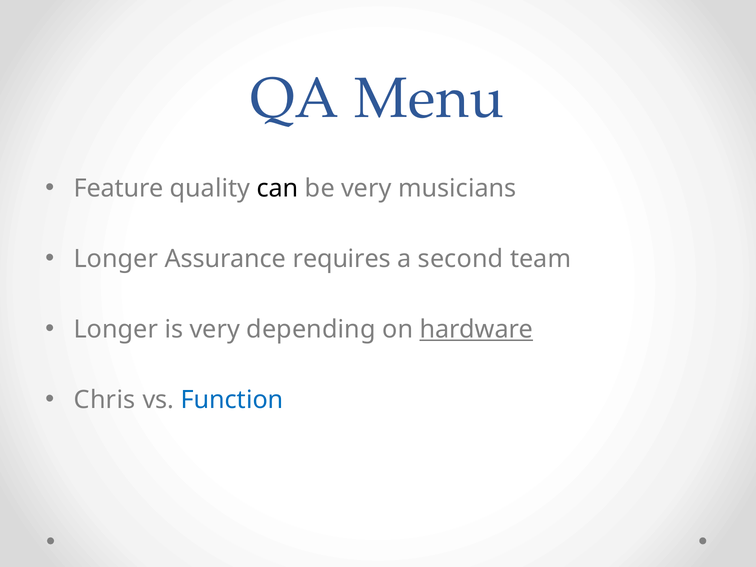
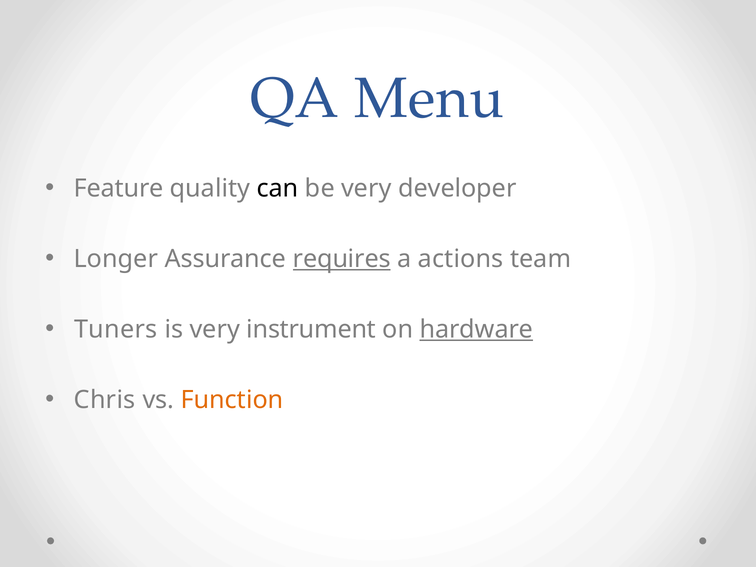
musicians: musicians -> developer
requires underline: none -> present
second: second -> actions
Longer at (116, 329): Longer -> Tuners
depending: depending -> instrument
Function colour: blue -> orange
